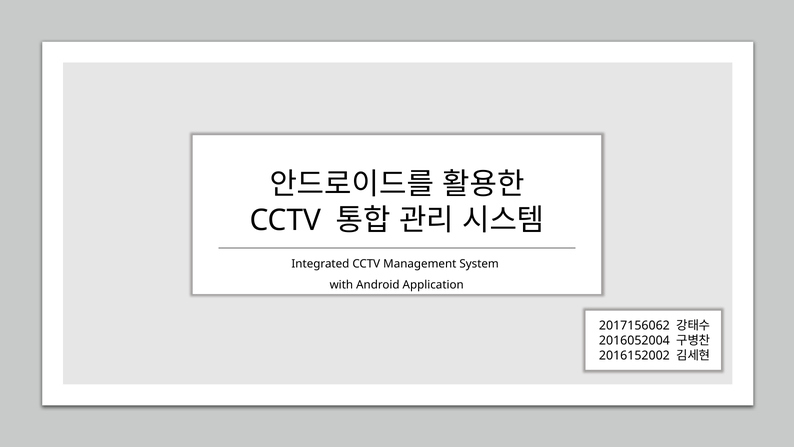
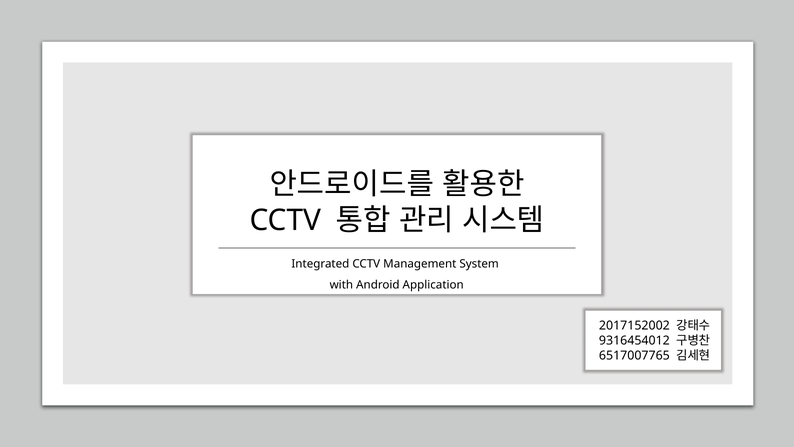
2017156062: 2017156062 -> 2017152002
2016052004: 2016052004 -> 9316454012
2016152002: 2016152002 -> 6517007765
